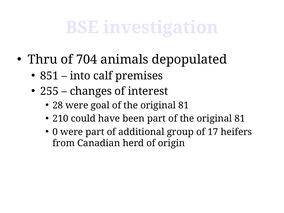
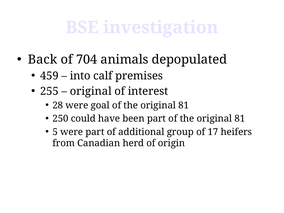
Thru: Thru -> Back
851: 851 -> 459
changes at (91, 91): changes -> original
210: 210 -> 250
0: 0 -> 5
